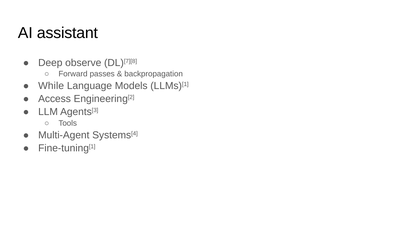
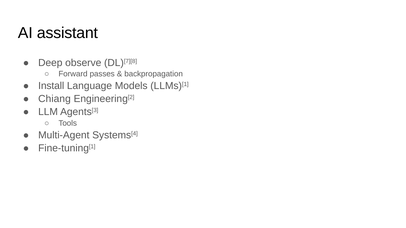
While: While -> Install
Access: Access -> Chiang
